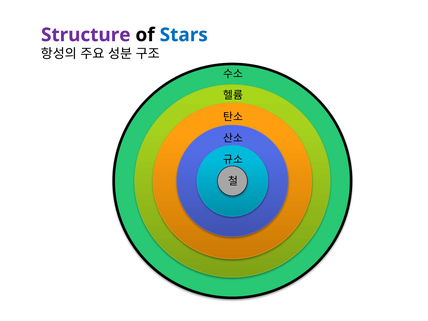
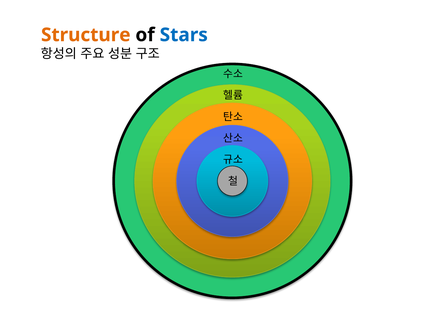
Structure colour: purple -> orange
